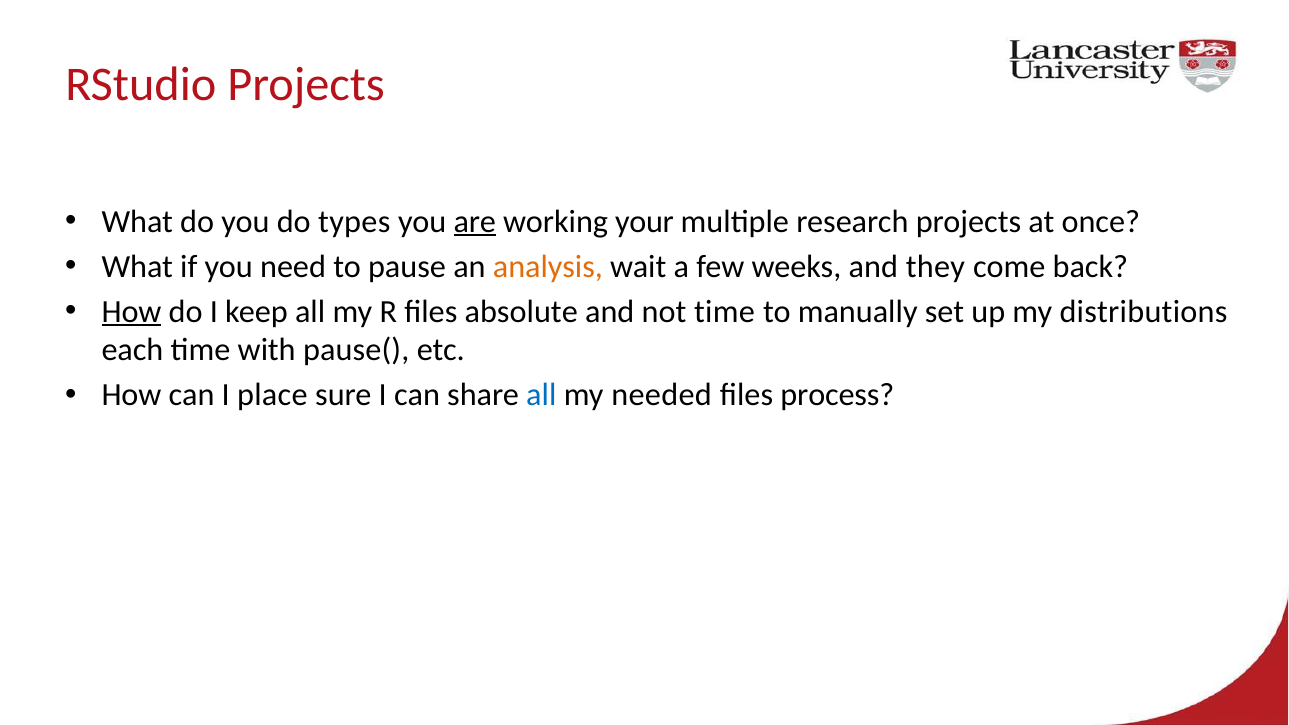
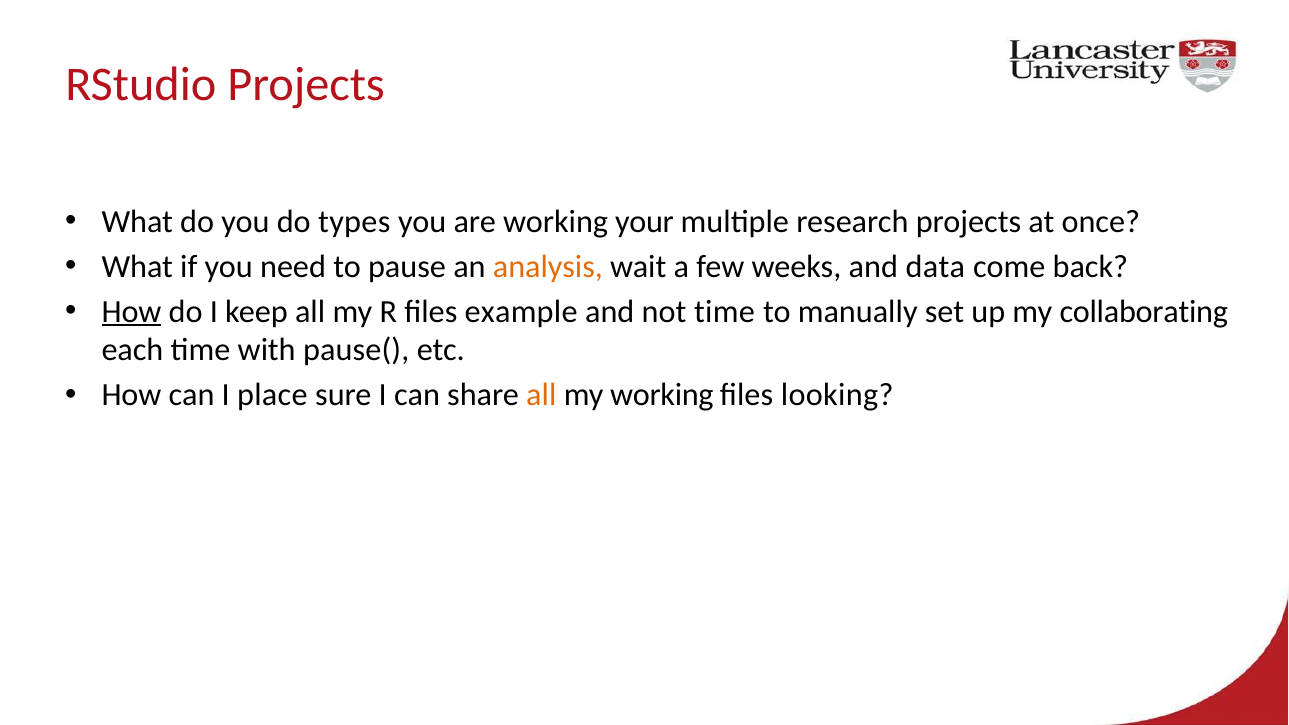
are underline: present -> none
they: they -> data
absolute: absolute -> example
distributions: distributions -> collaborating
all at (541, 395) colour: blue -> orange
my needed: needed -> working
process: process -> looking
